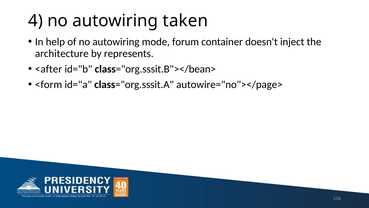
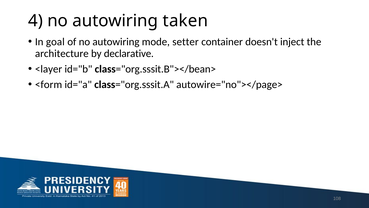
help: help -> goal
forum: forum -> setter
represents: represents -> declarative
<after: <after -> <layer
